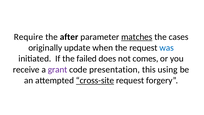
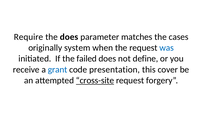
the after: after -> does
matches underline: present -> none
update: update -> system
comes: comes -> define
grant colour: purple -> blue
using: using -> cover
